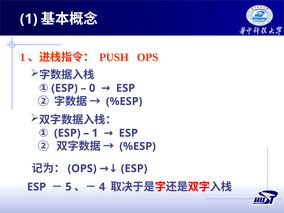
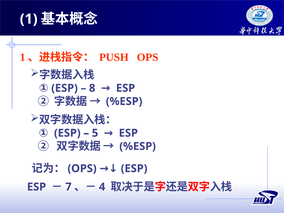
0: 0 -> 8
1 at (95, 133): 1 -> 5
5: 5 -> 7
